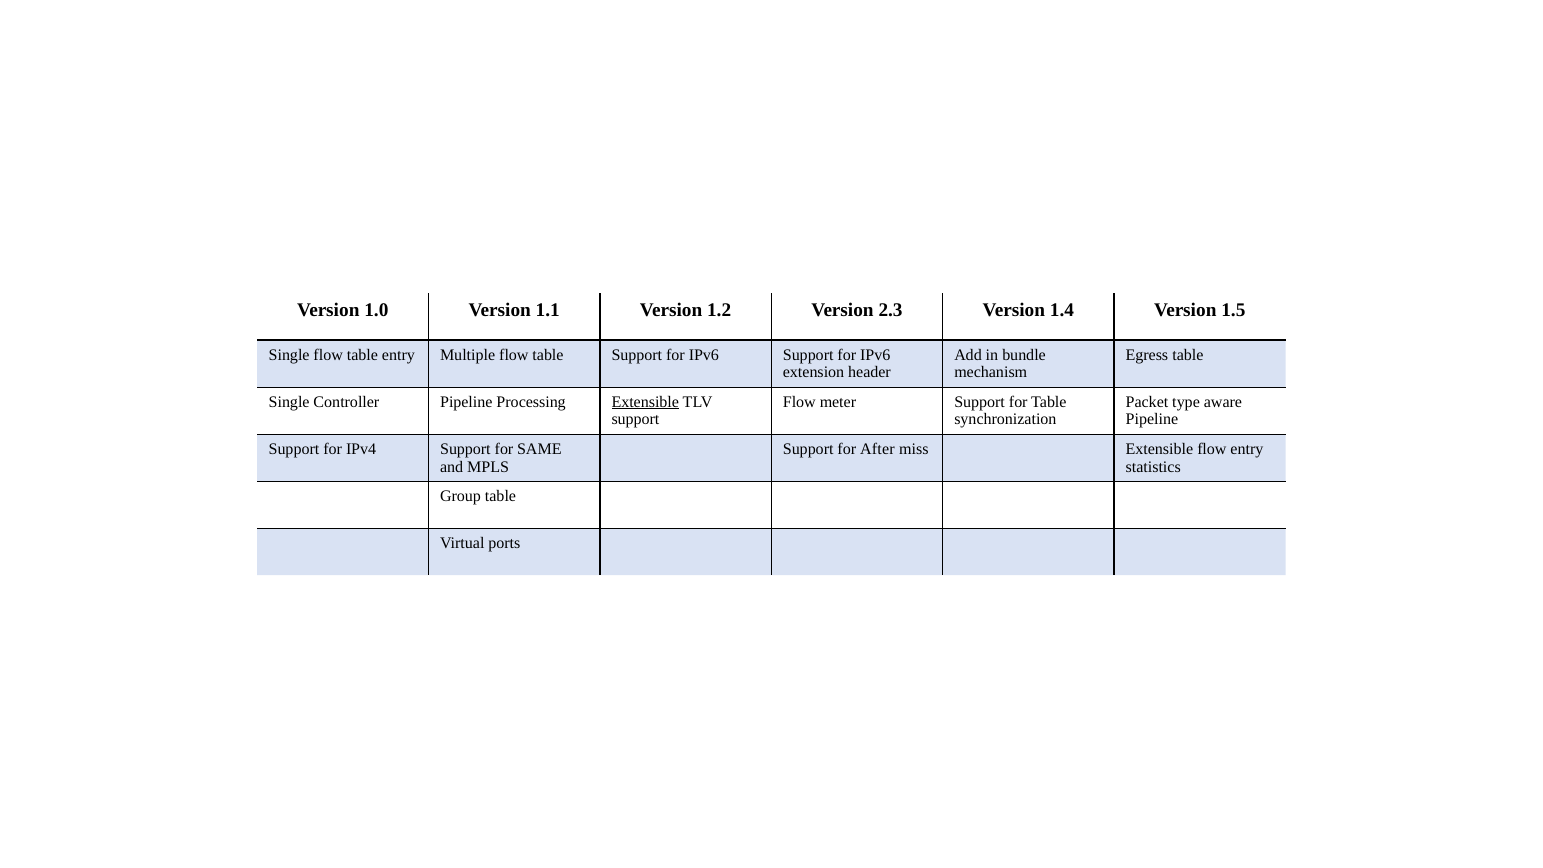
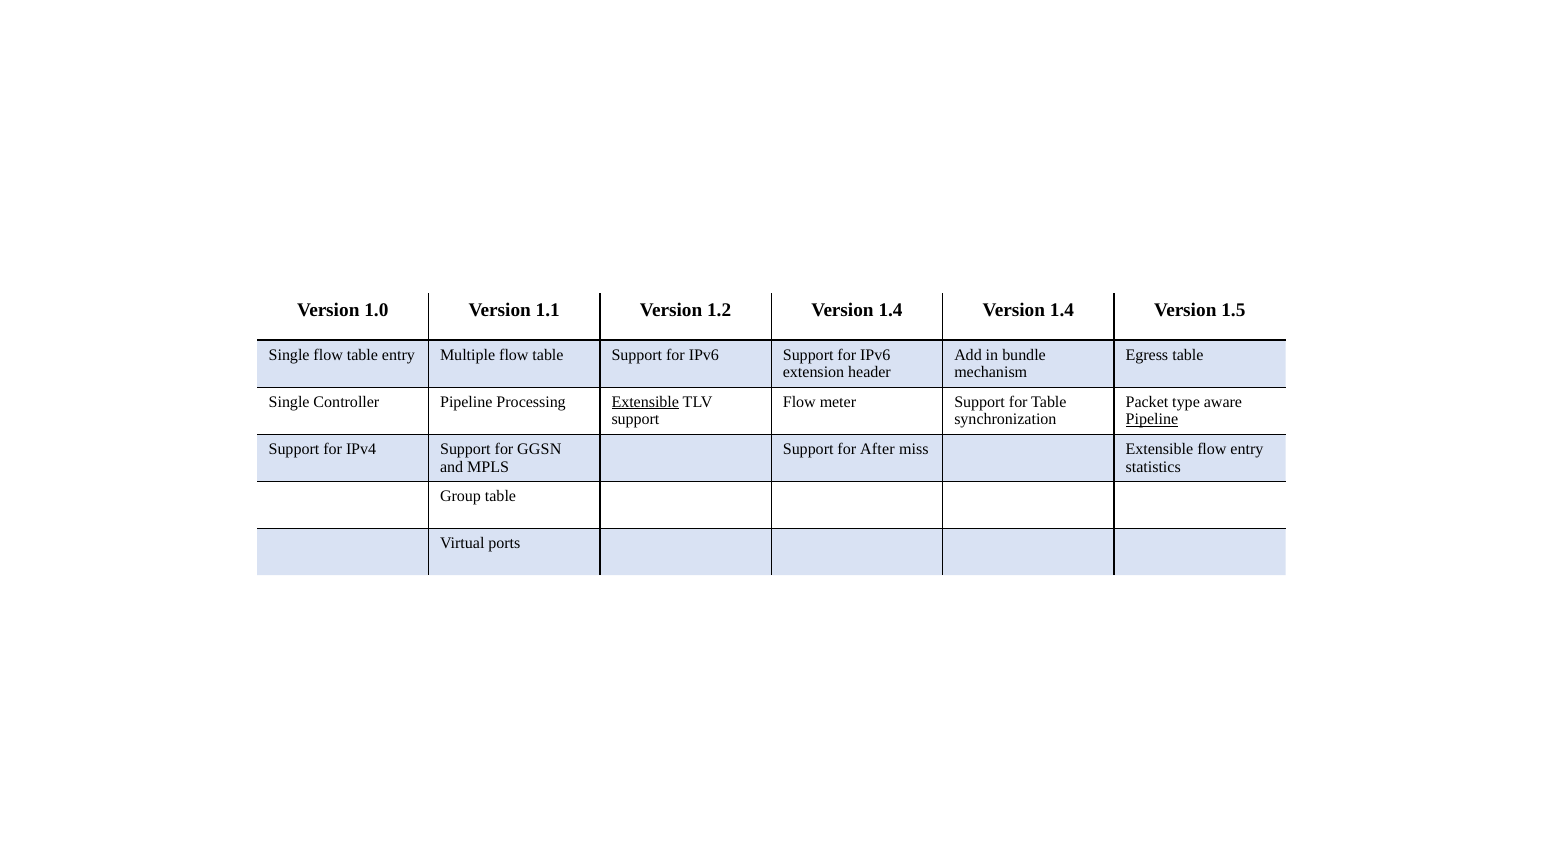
1.2 Version 2.3: 2.3 -> 1.4
Pipeline at (1152, 420) underline: none -> present
SAME: SAME -> GGSN
